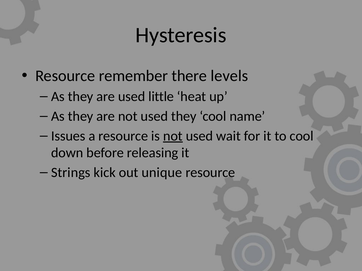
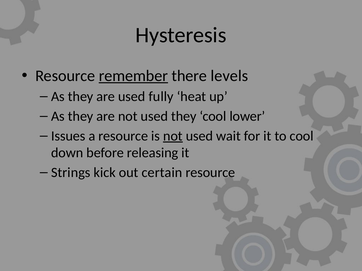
remember underline: none -> present
little: little -> fully
name: name -> lower
unique: unique -> certain
